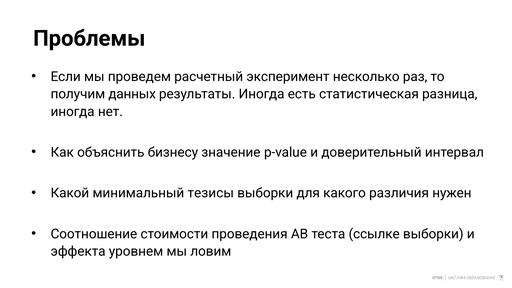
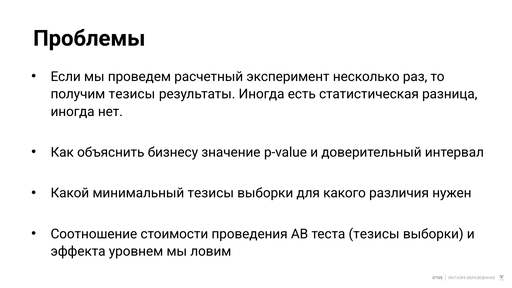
получим данных: данных -> тезисы
теста ссылке: ссылке -> тезисы
